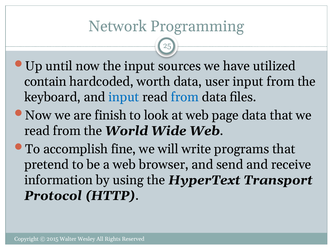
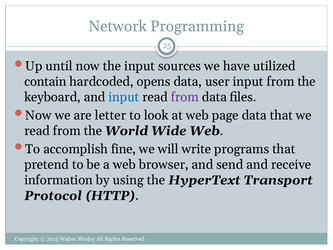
worth: worth -> opens
from at (185, 97) colour: blue -> purple
finish: finish -> letter
